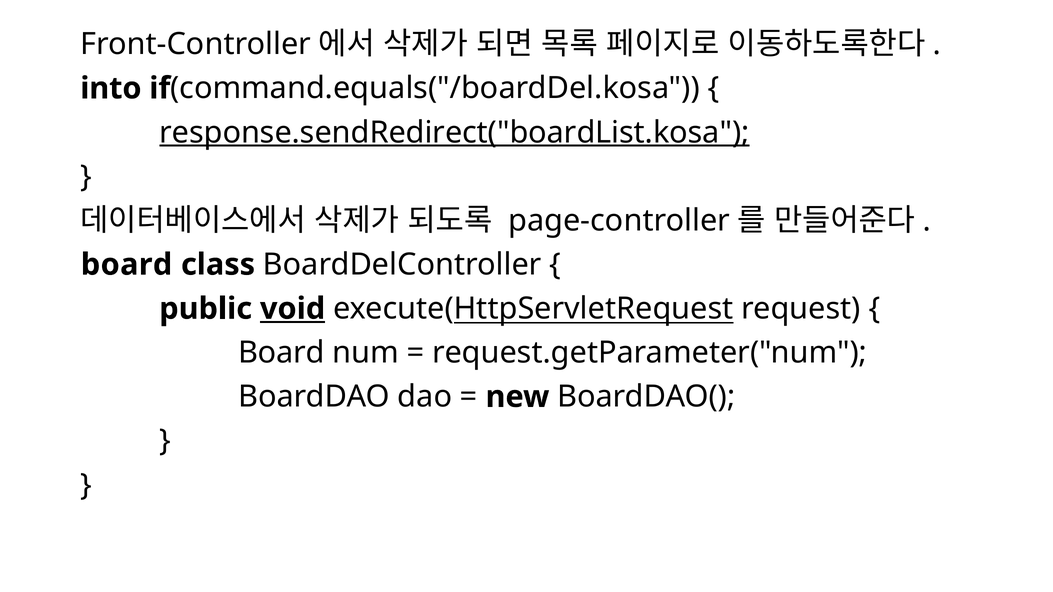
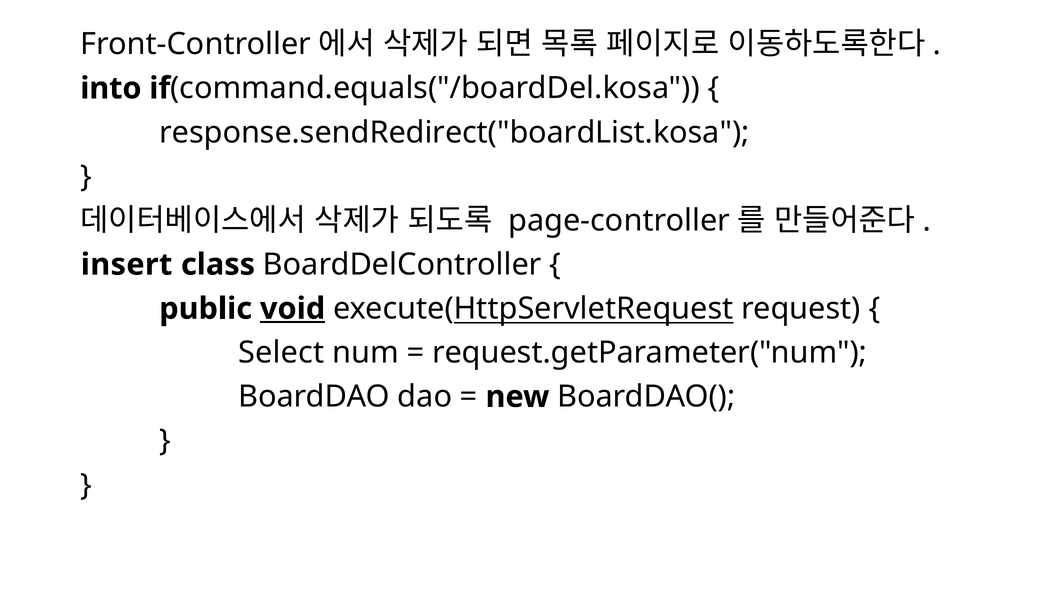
response.sendRedirect("boardList.kosa underline: present -> none
board at (127, 265): board -> insert
Board at (281, 353): Board -> Select
